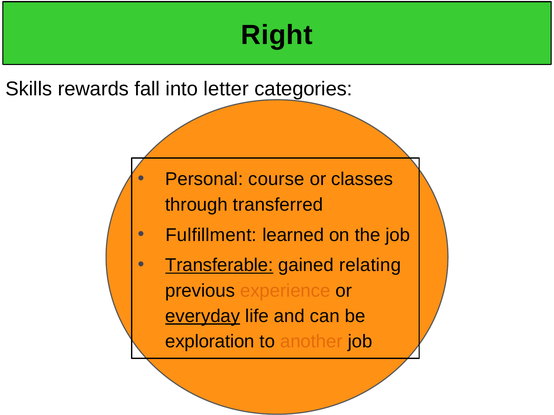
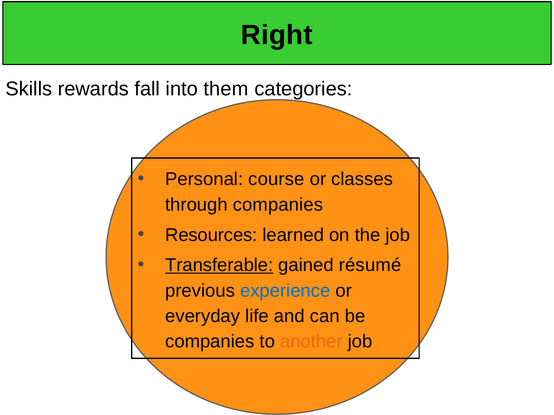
letter: letter -> them
through transferred: transferred -> companies
Fulfillment: Fulfillment -> Resources
relating: relating -> résumé
experience colour: orange -> blue
everyday underline: present -> none
exploration at (210, 342): exploration -> companies
